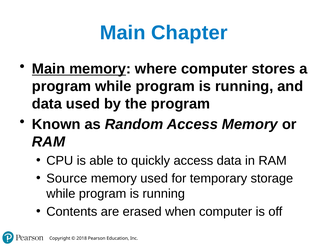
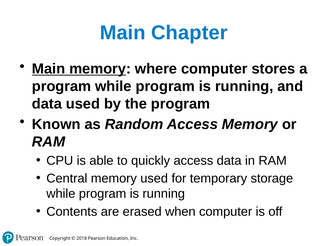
Source: Source -> Central
